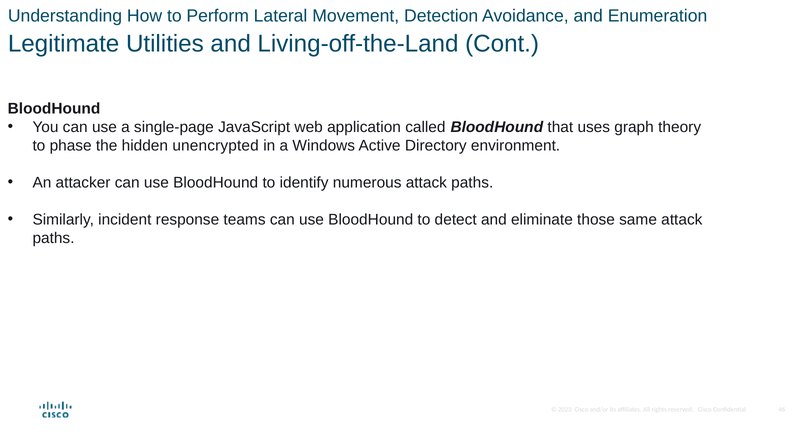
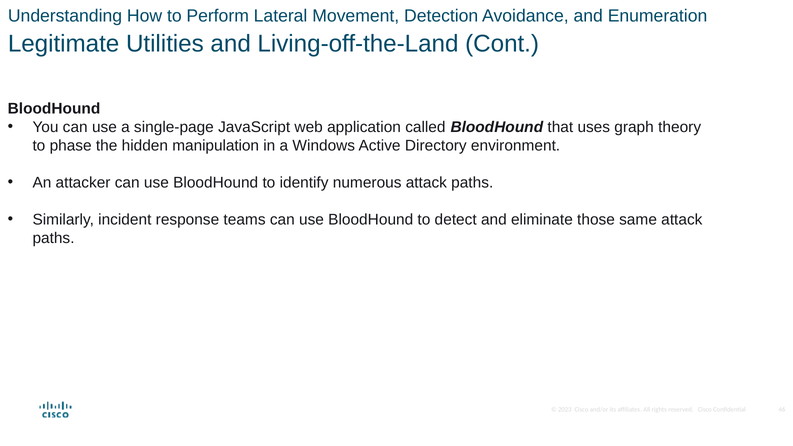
unencrypted: unencrypted -> manipulation
